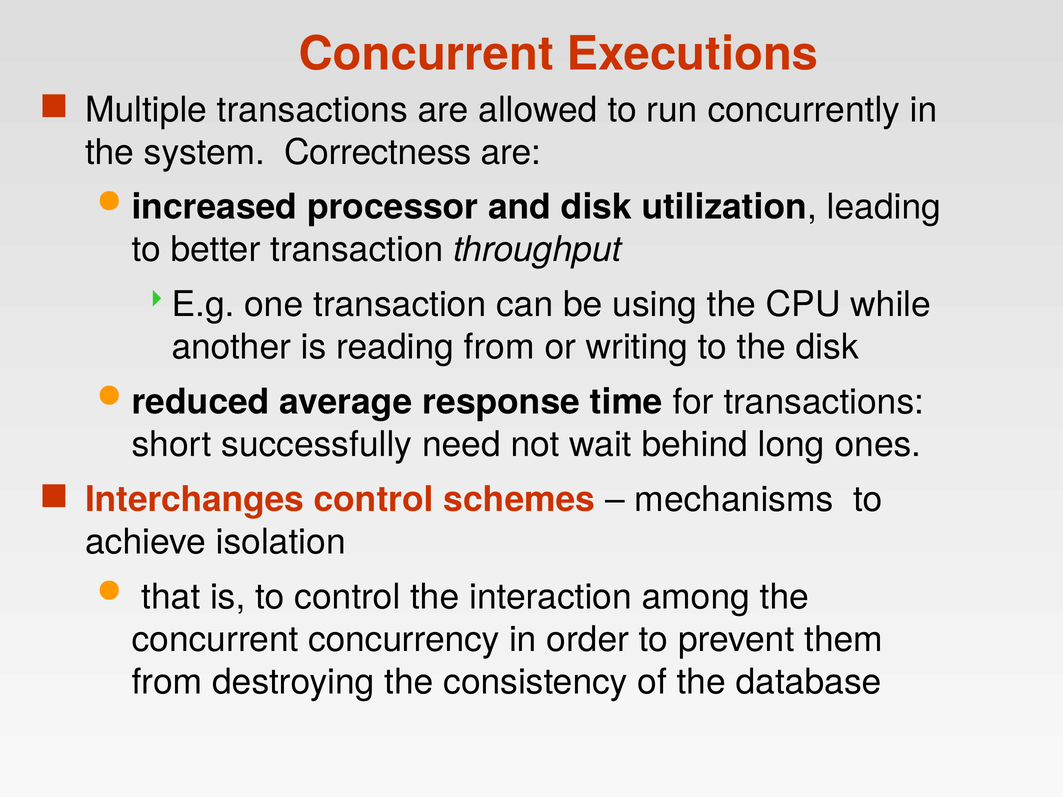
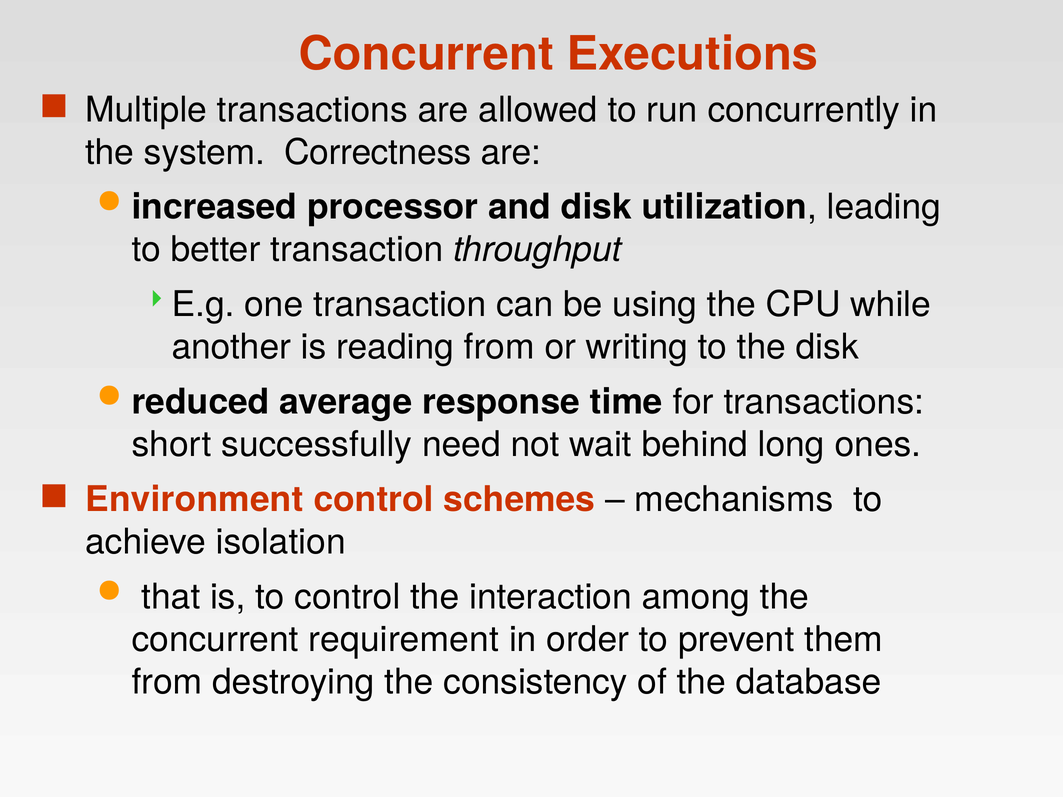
Interchanges: Interchanges -> Environment
concurrency: concurrency -> requirement
